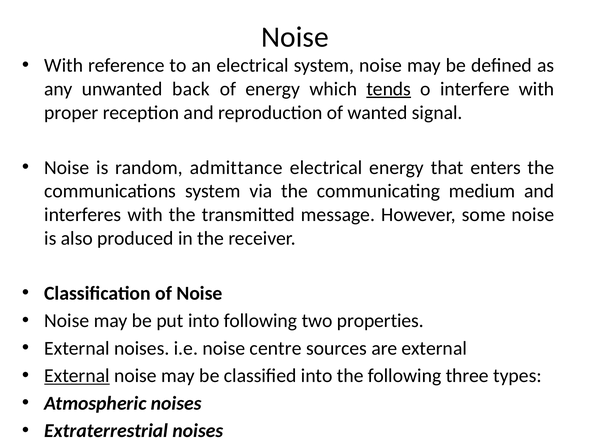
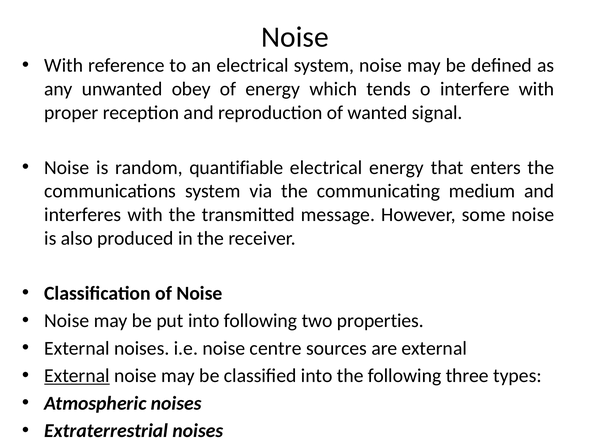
back: back -> obey
tends underline: present -> none
admittance: admittance -> quantifiable
